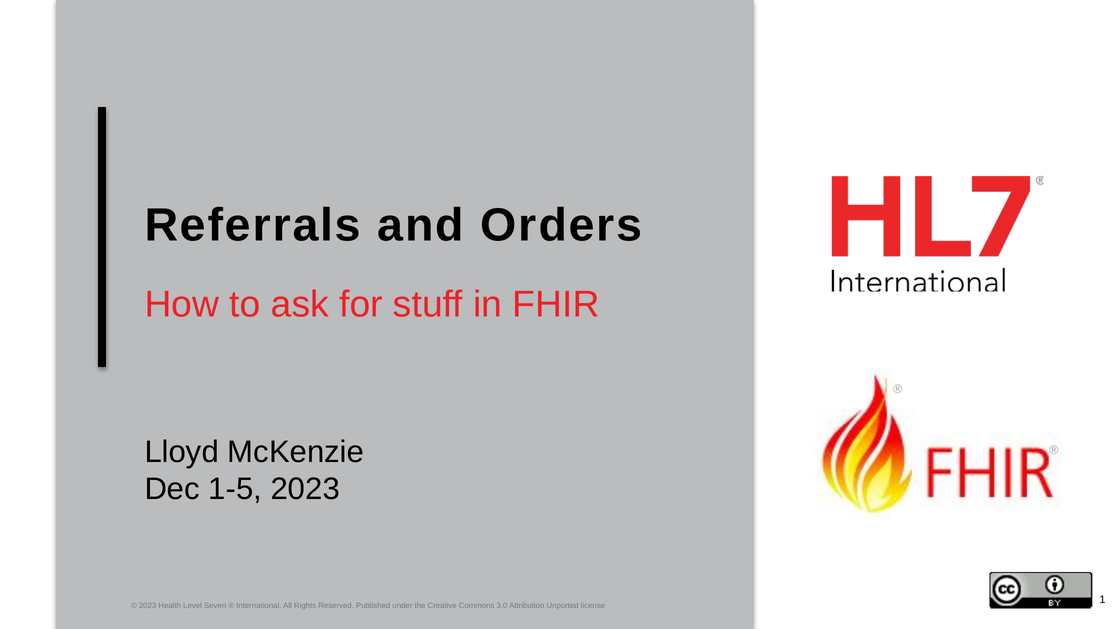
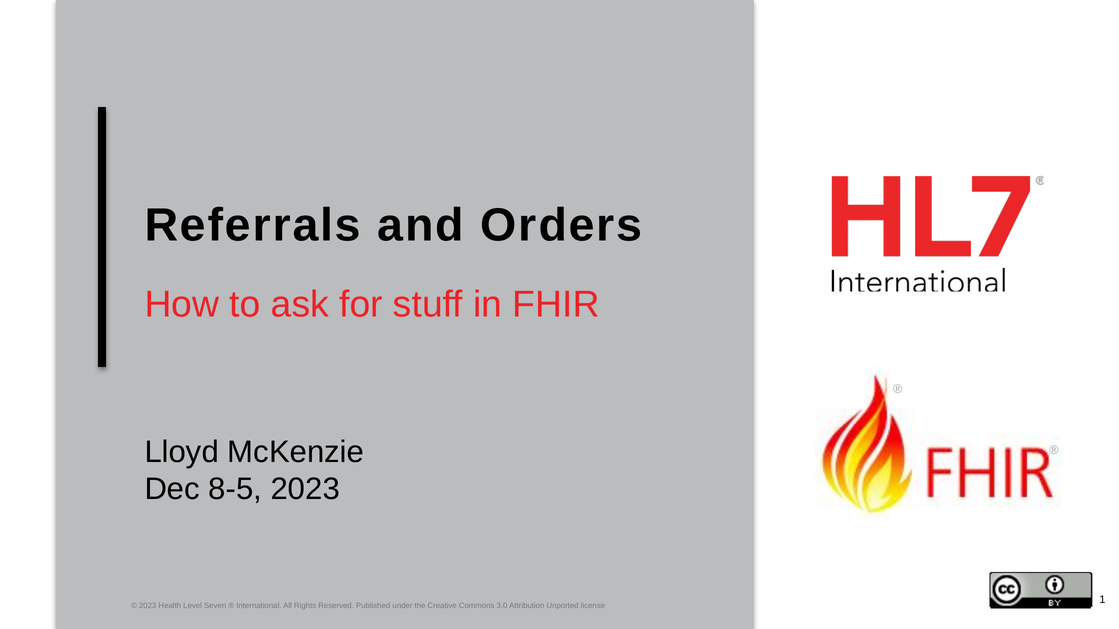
1-5: 1-5 -> 8-5
